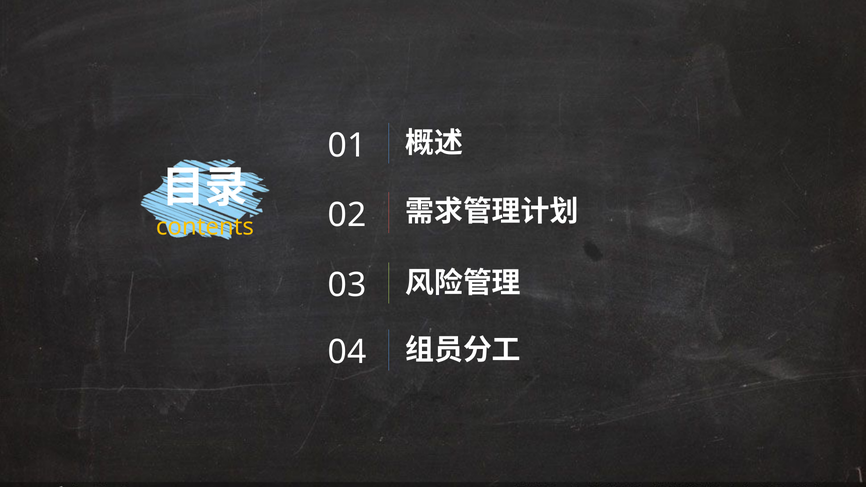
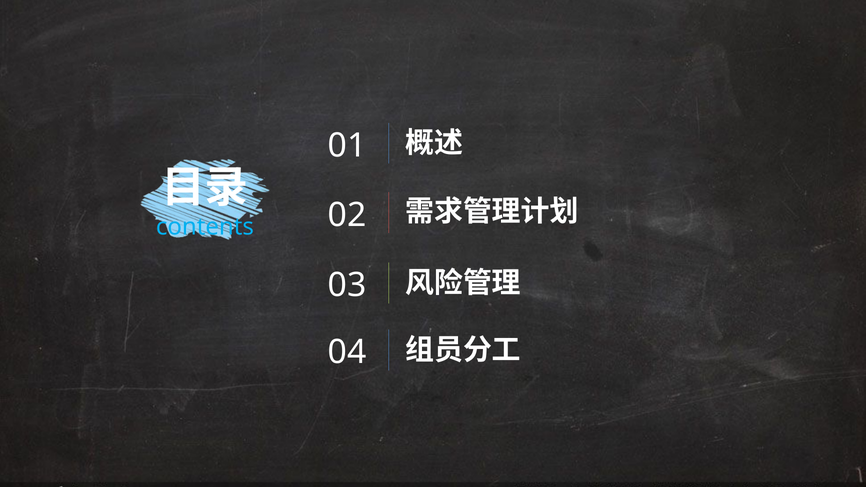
contents colour: yellow -> light blue
